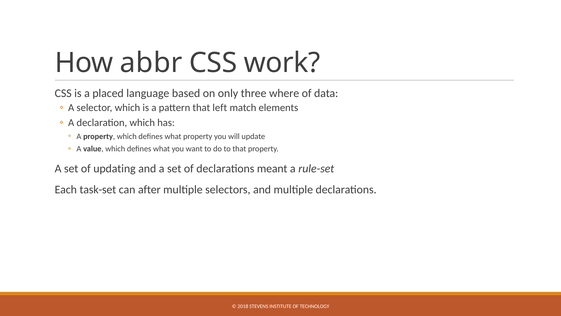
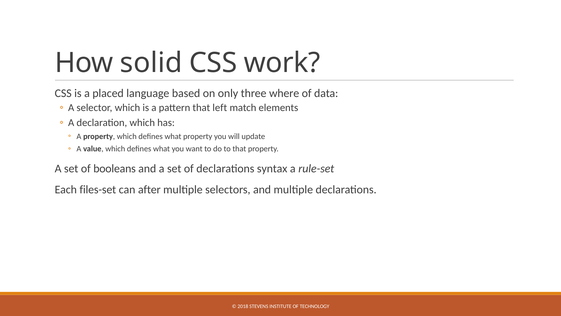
abbr: abbr -> solid
updating: updating -> booleans
meant: meant -> syntax
task-set: task-set -> files-set
